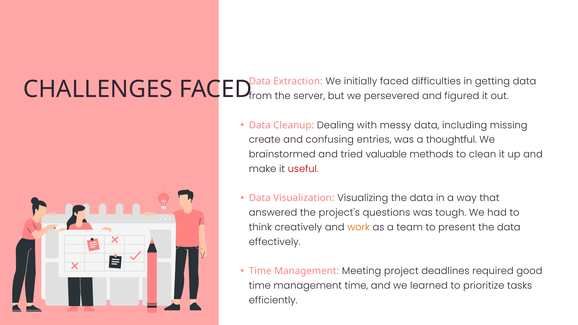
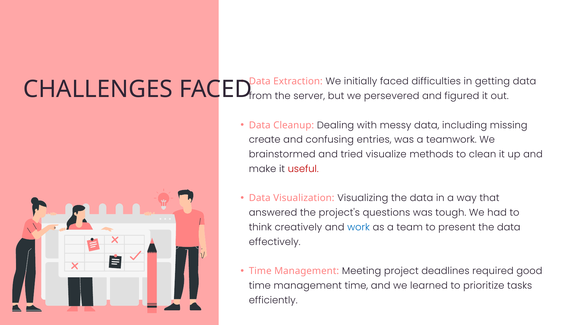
thoughtful: thoughtful -> teamwork
valuable: valuable -> visualize
work colour: orange -> blue
